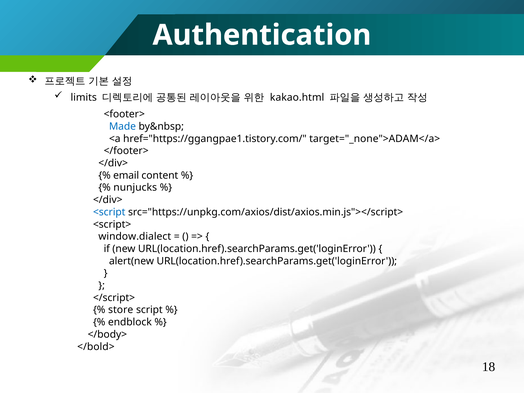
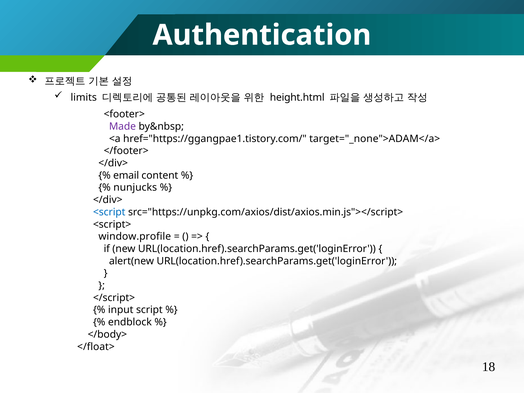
kakao.html: kakao.html -> height.html
Made colour: blue -> purple
window.dialect: window.dialect -> window.profile
store: store -> input
</bold>: </bold> -> </float>
